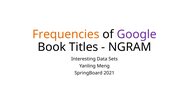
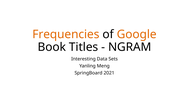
Google colour: purple -> orange
